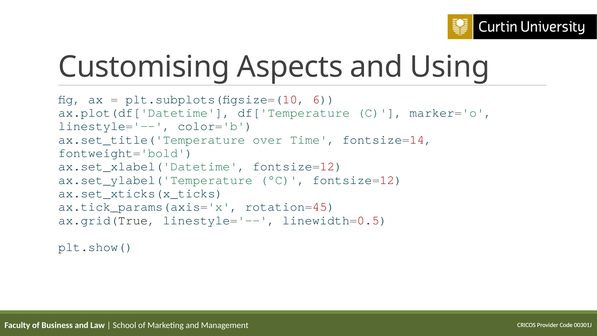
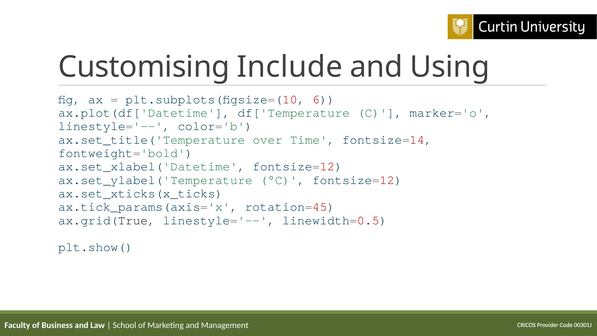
Aspects: Aspects -> Include
